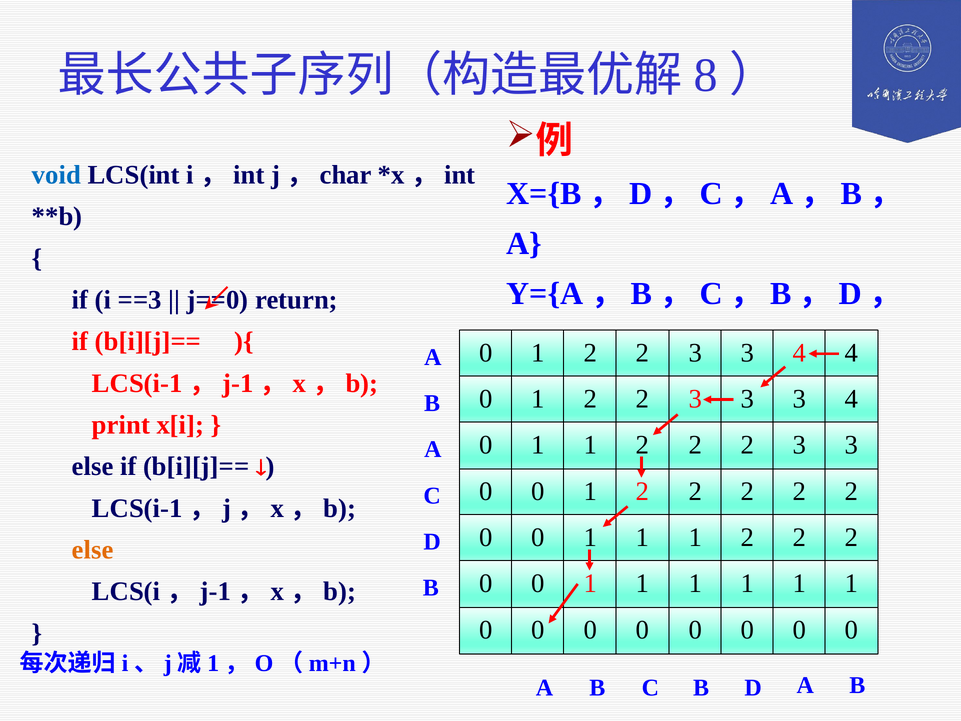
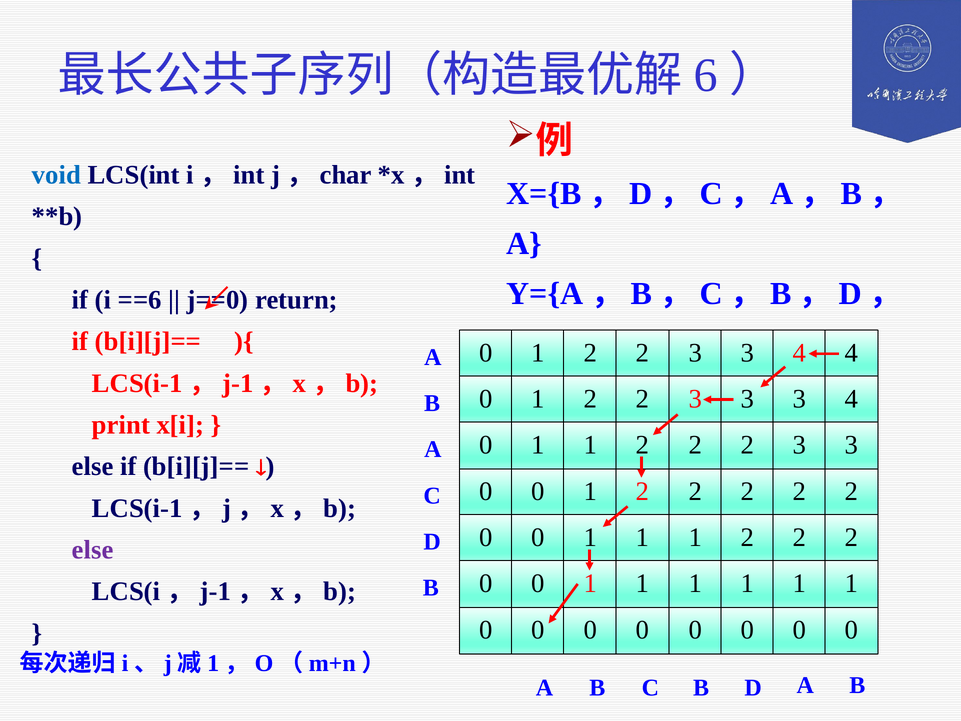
8: 8 -> 6
==3: ==3 -> ==6
else at (93, 550) colour: orange -> purple
